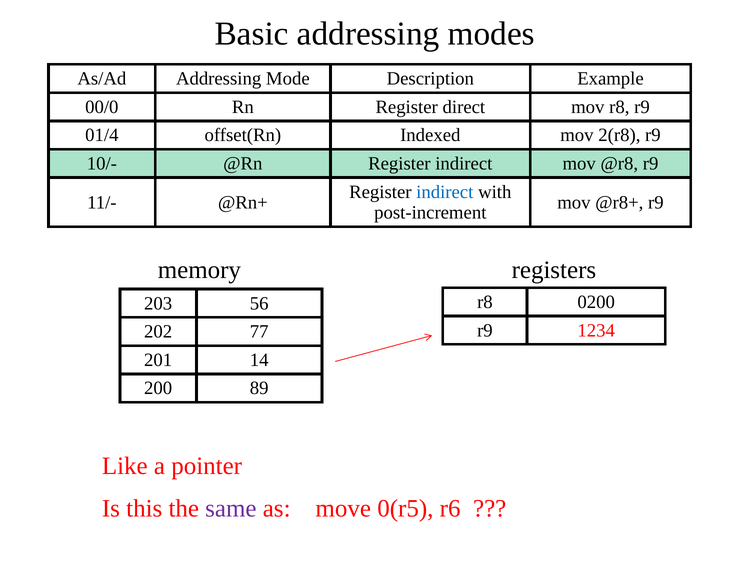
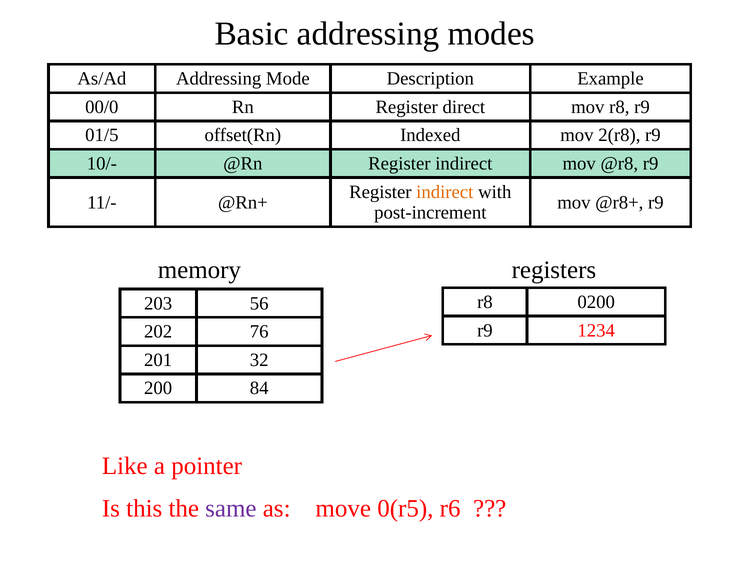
01/4: 01/4 -> 01/5
indirect at (445, 192) colour: blue -> orange
77: 77 -> 76
14: 14 -> 32
89: 89 -> 84
